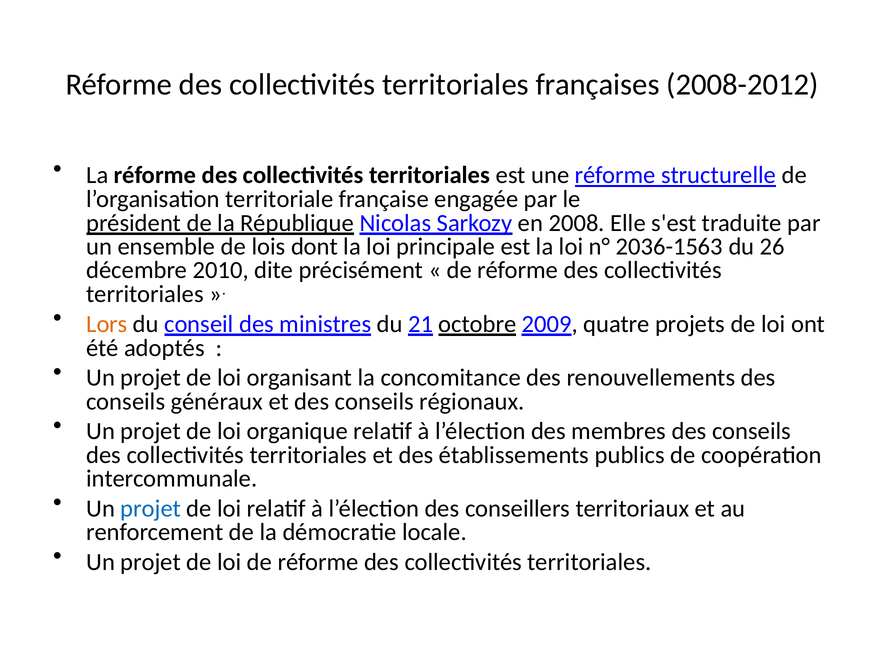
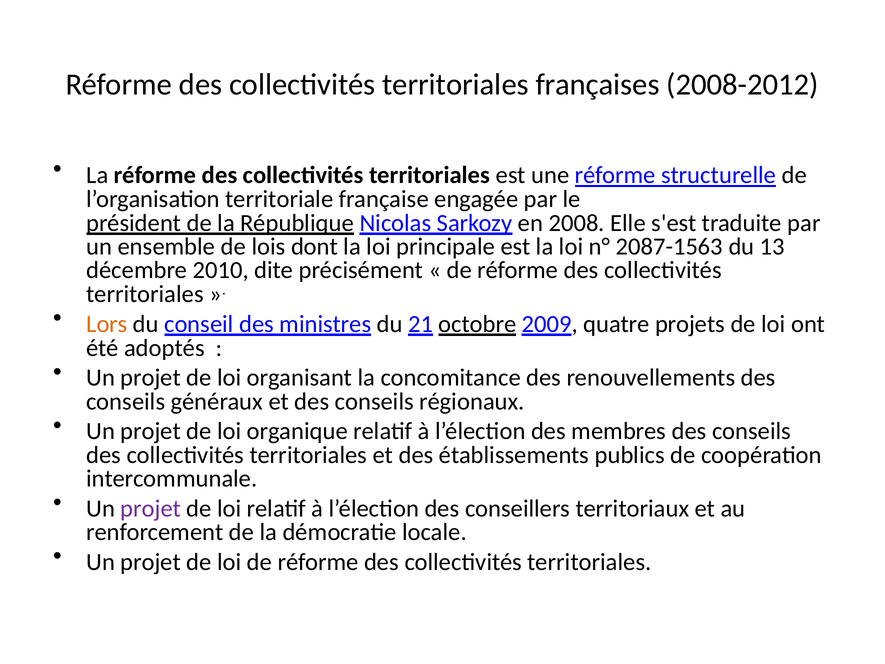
2036-1563: 2036-1563 -> 2087-1563
26: 26 -> 13
projet at (151, 508) colour: blue -> purple
